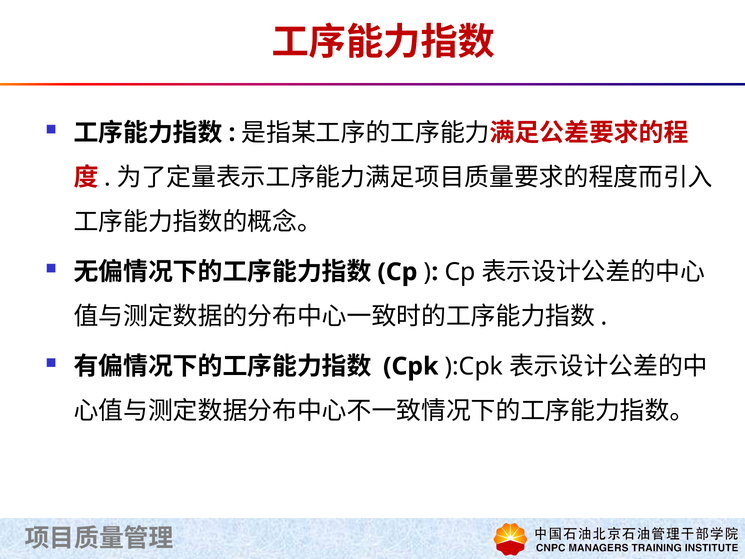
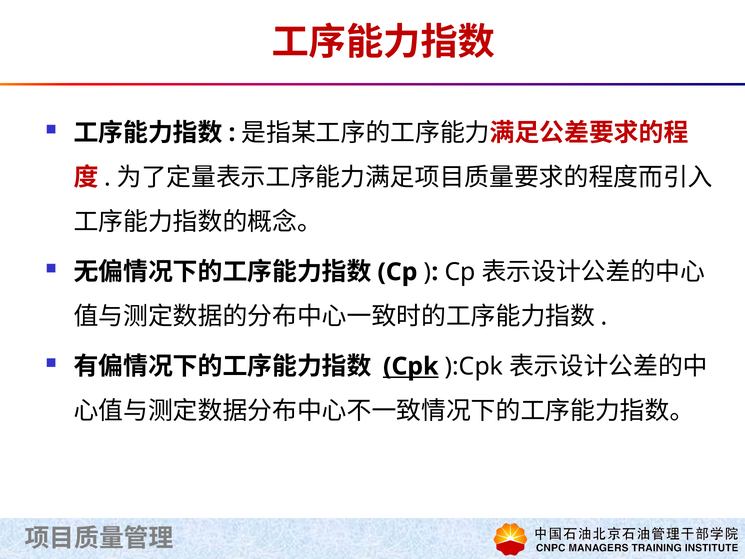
Cpk underline: none -> present
